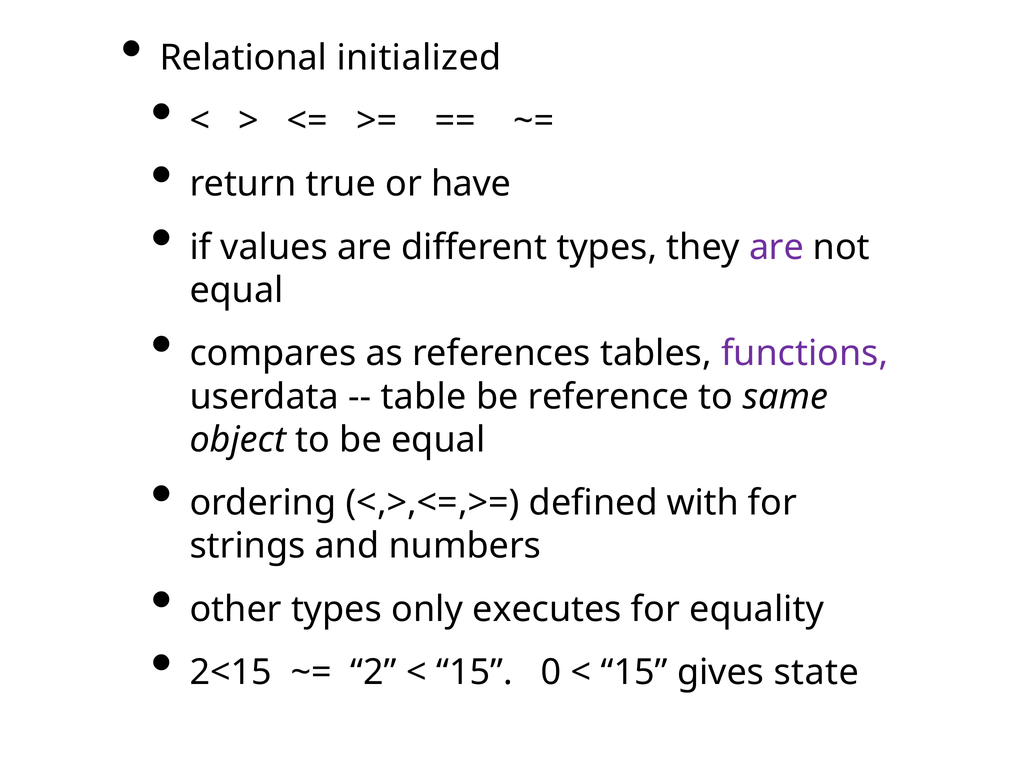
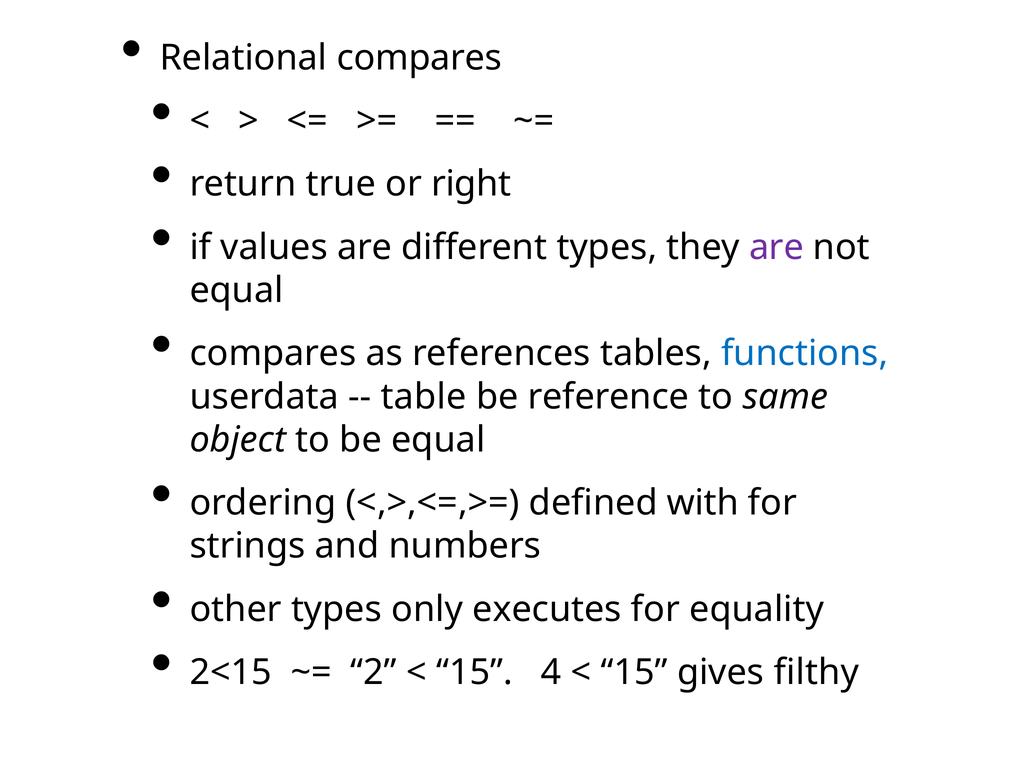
Relational initialized: initialized -> compares
have: have -> right
functions colour: purple -> blue
0: 0 -> 4
state: state -> filthy
